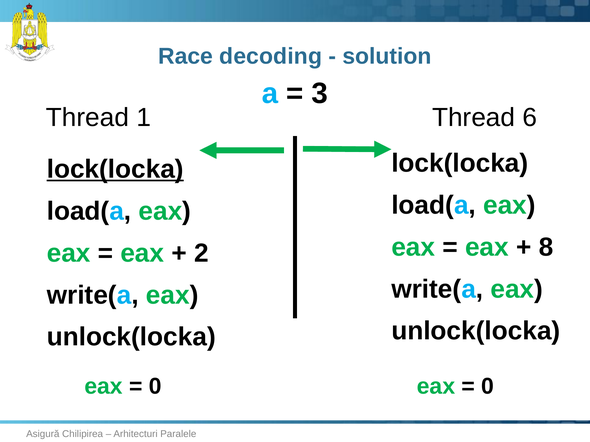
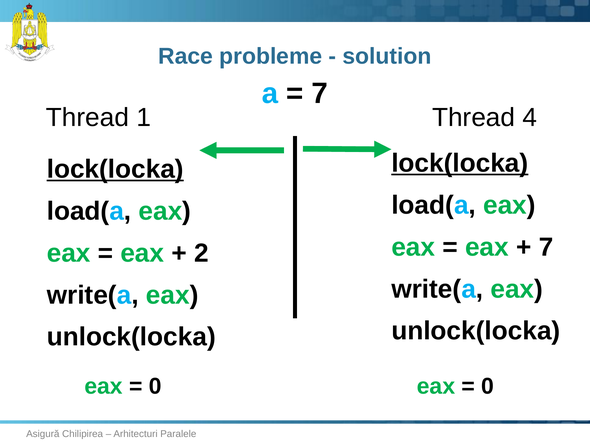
decoding: decoding -> probleme
3 at (320, 94): 3 -> 7
6: 6 -> 4
lock(locka at (460, 163) underline: none -> present
8 at (546, 247): 8 -> 7
